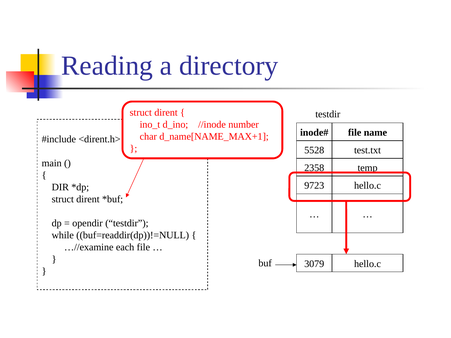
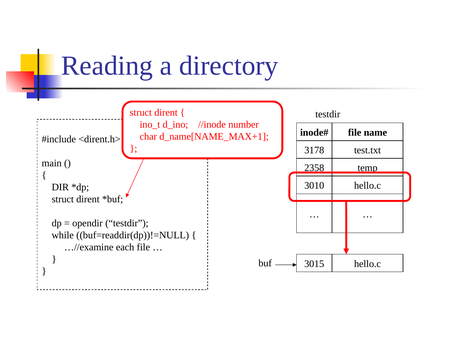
5528: 5528 -> 3178
9723: 9723 -> 3010
3079: 3079 -> 3015
